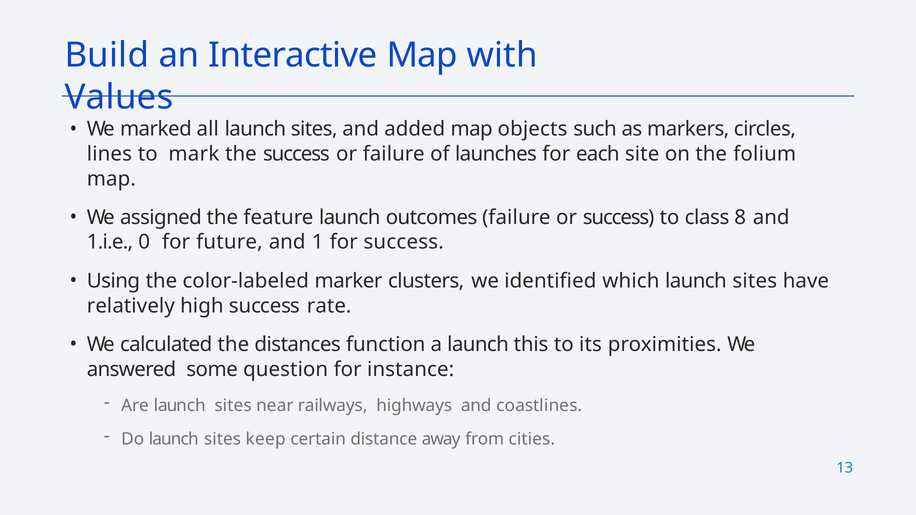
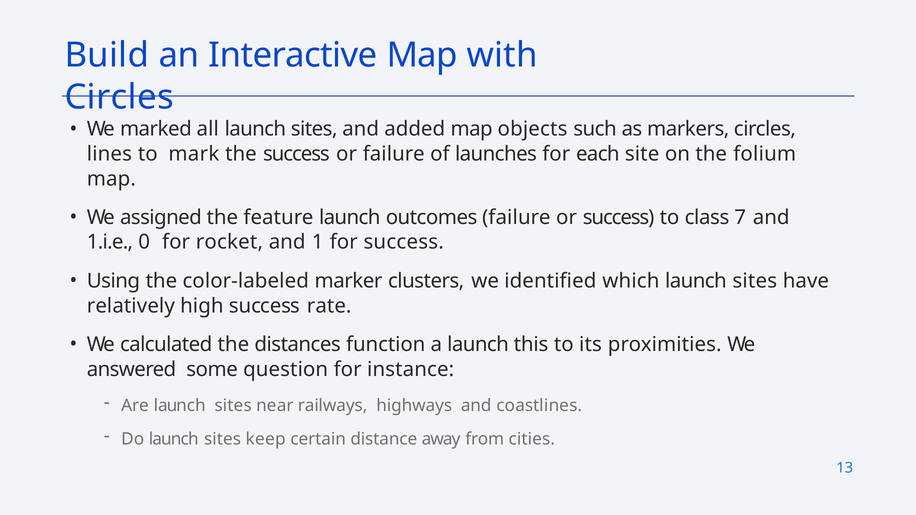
Values at (119, 97): Values -> Circles
8: 8 -> 7
future: future -> rocket
